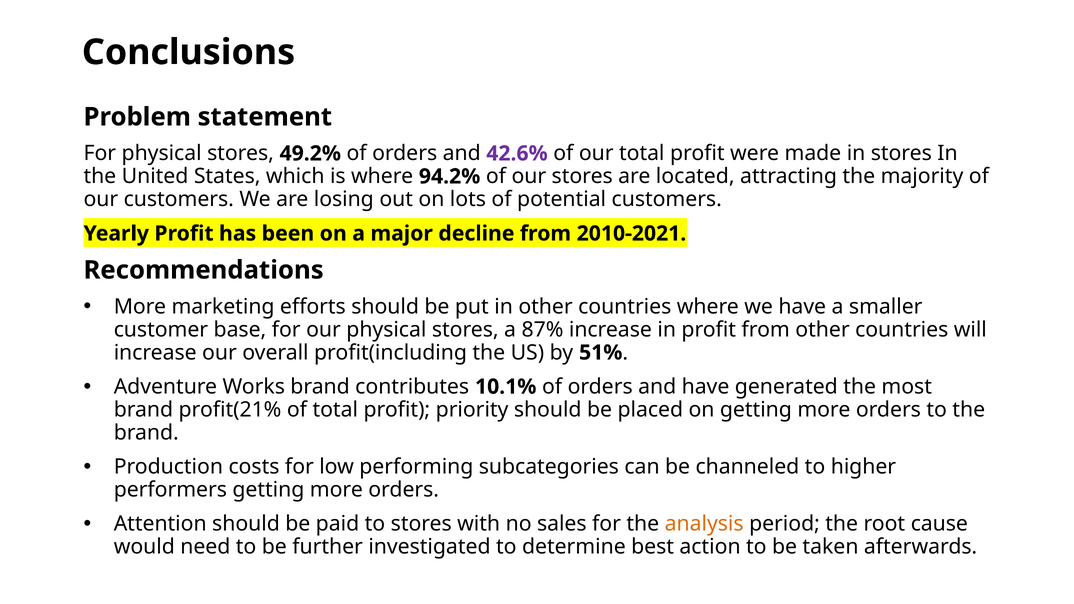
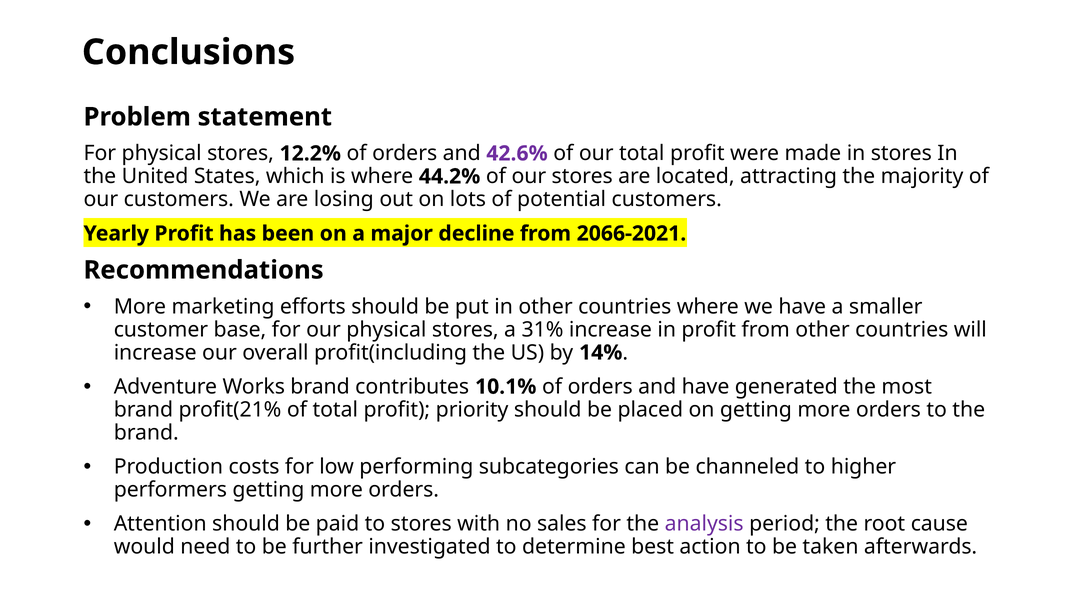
49.2%: 49.2% -> 12.2%
94.2%: 94.2% -> 44.2%
2010-2021: 2010-2021 -> 2066-2021
87%: 87% -> 31%
51%: 51% -> 14%
analysis colour: orange -> purple
